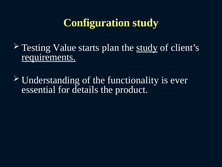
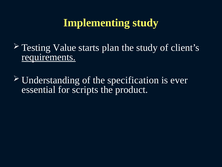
Configuration: Configuration -> Implementing
study at (147, 48) underline: present -> none
functionality: functionality -> specification
details: details -> scripts
